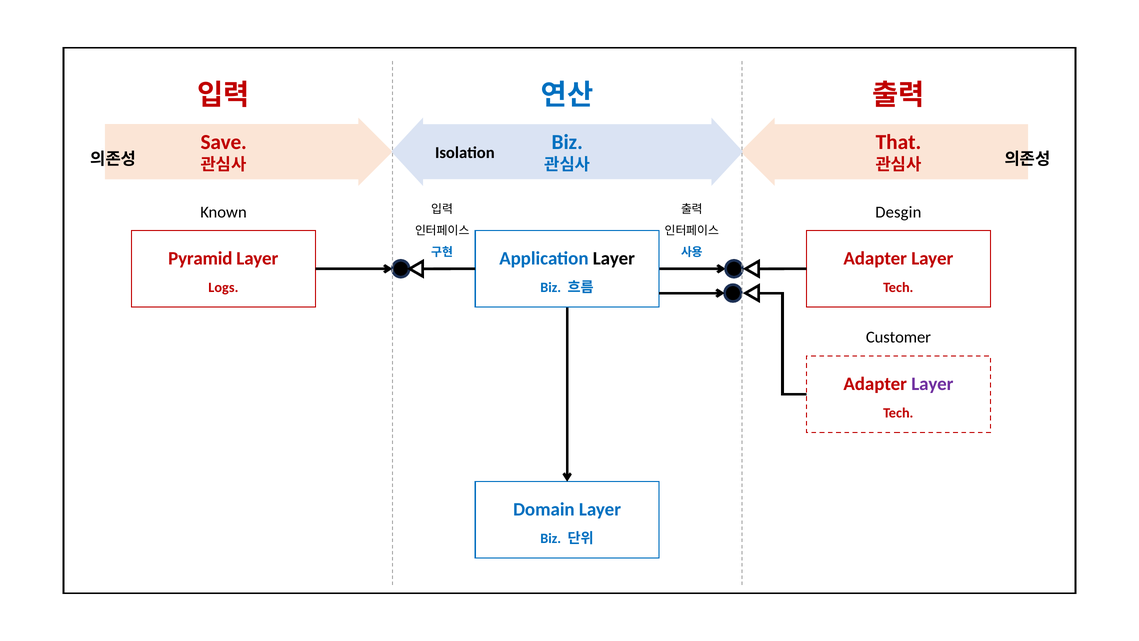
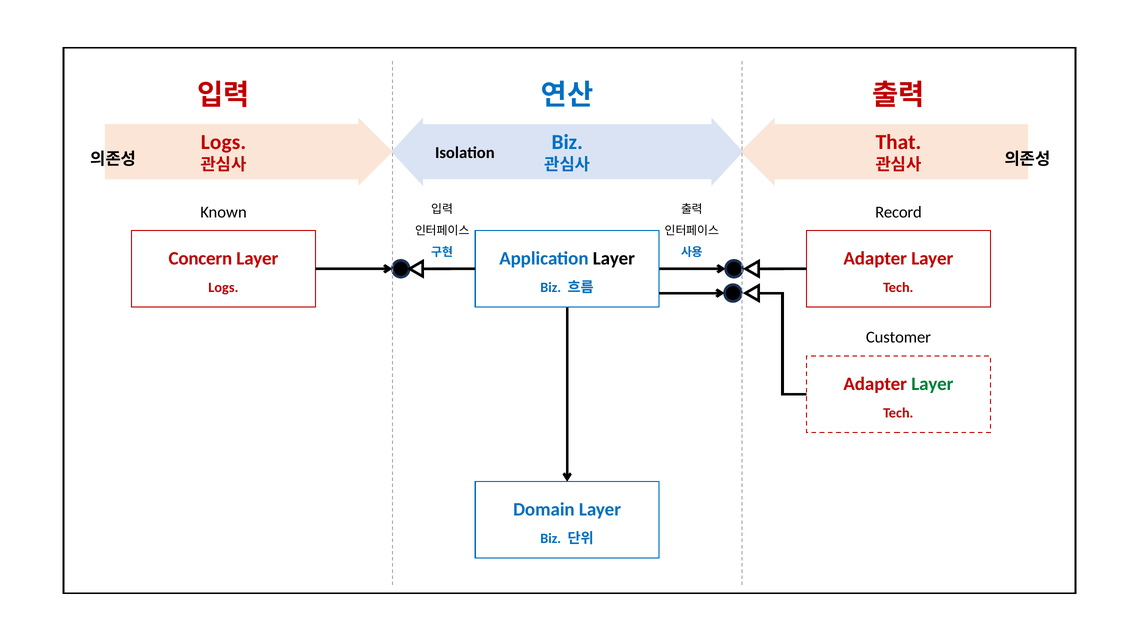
Save at (224, 142): Save -> Logs
Desgin: Desgin -> Record
Pyramid: Pyramid -> Concern
Layer at (932, 384) colour: purple -> green
